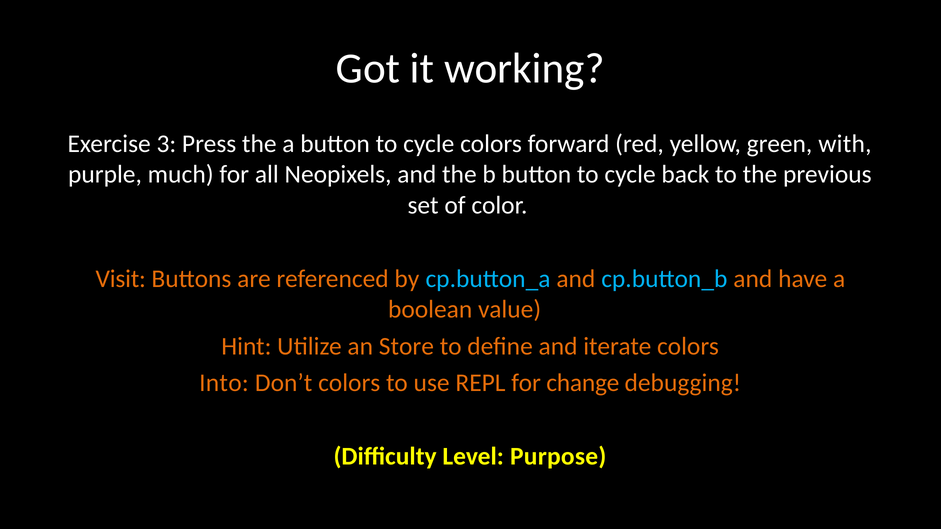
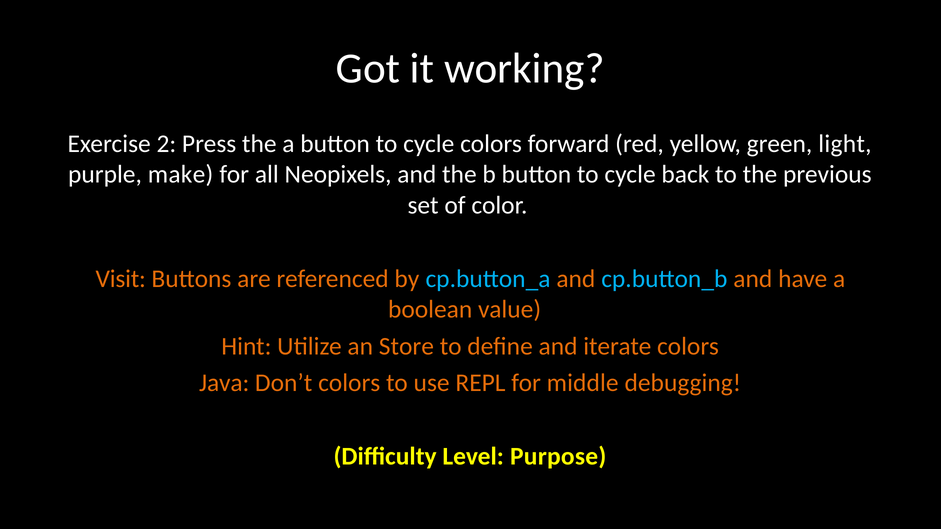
3: 3 -> 2
with: with -> light
much: much -> make
Into: Into -> Java
change: change -> middle
